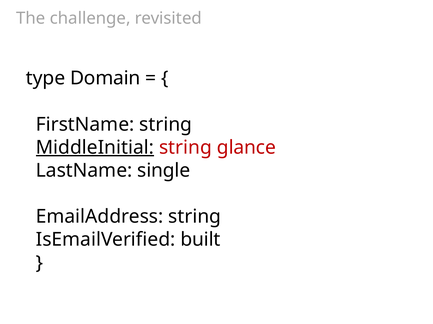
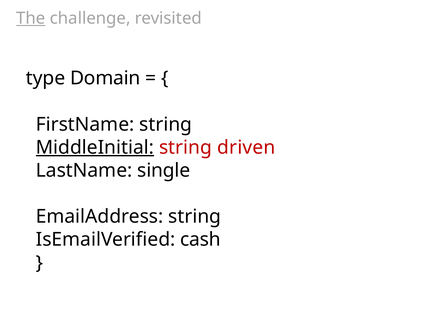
The underline: none -> present
glance: glance -> driven
built: built -> cash
